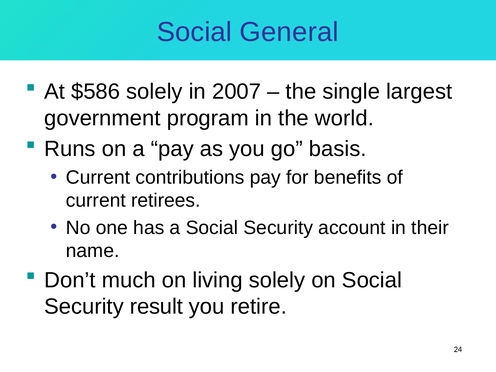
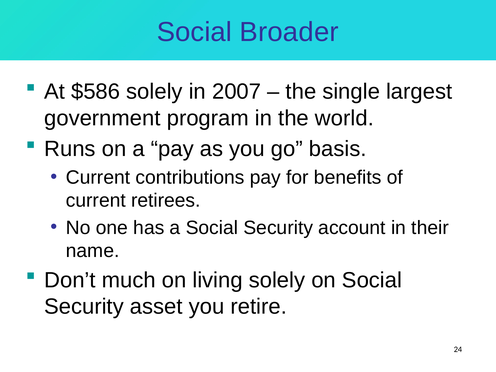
General: General -> Broader
result: result -> asset
